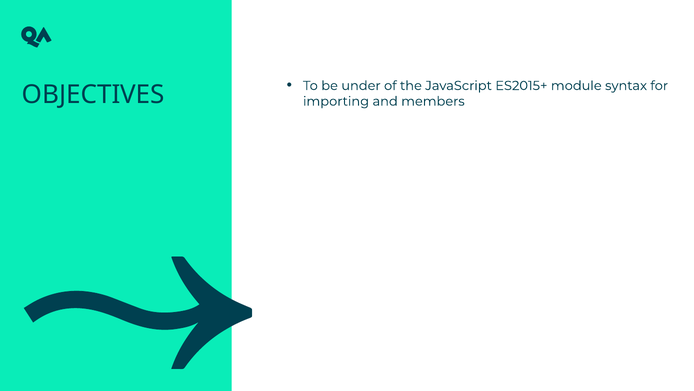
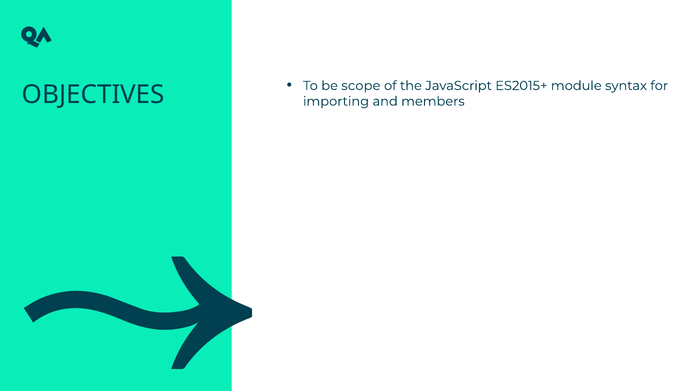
under: under -> scope
